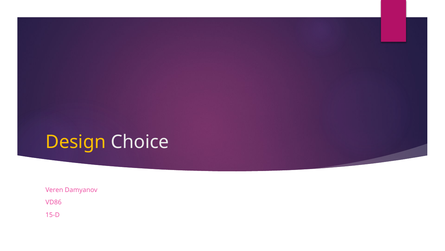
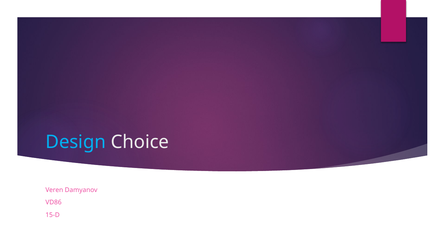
Design colour: yellow -> light blue
